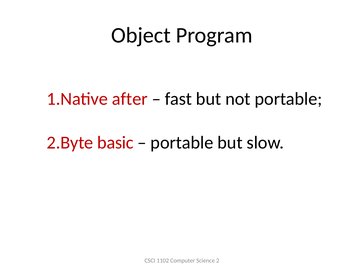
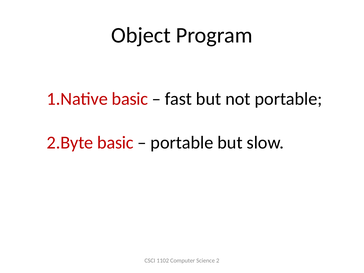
after at (130, 99): after -> basic
